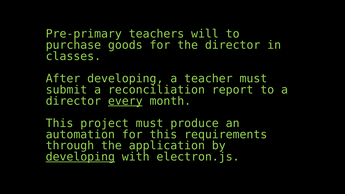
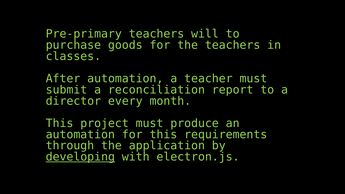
the director: director -> teachers
After developing: developing -> automation
every underline: present -> none
